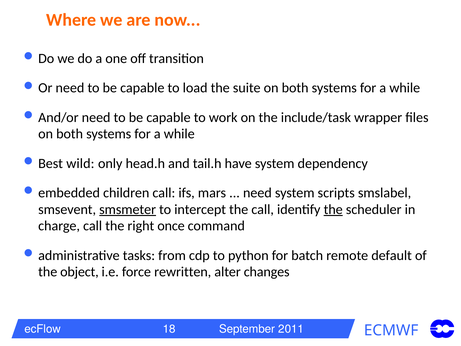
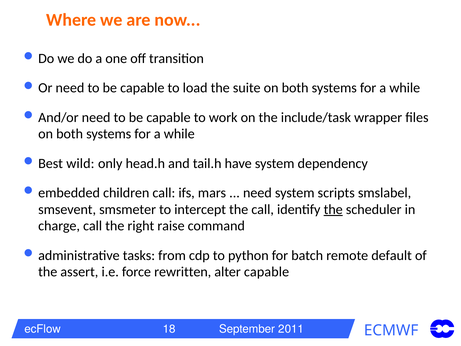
smsmeter underline: present -> none
once: once -> raise
object: object -> assert
alter changes: changes -> capable
